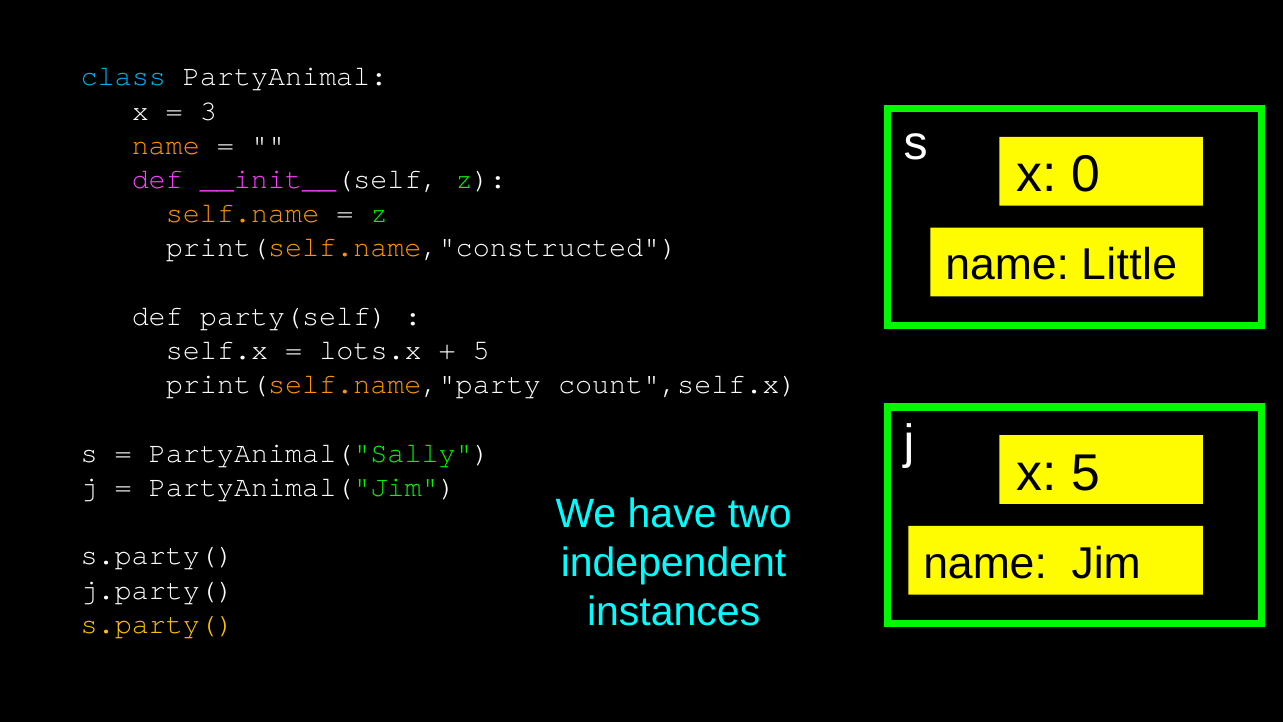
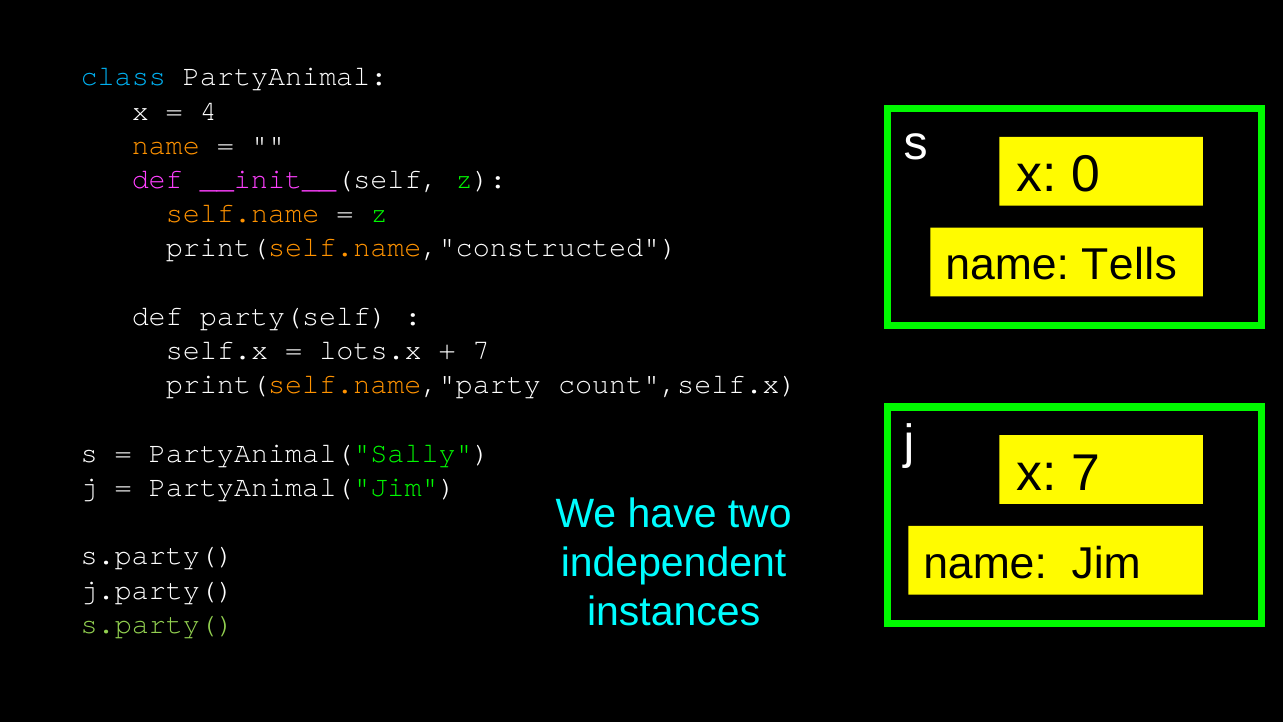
3: 3 -> 4
Little: Little -> Tells
5 at (481, 350): 5 -> 7
x 5: 5 -> 7
s.party( at (157, 624) colour: yellow -> light green
